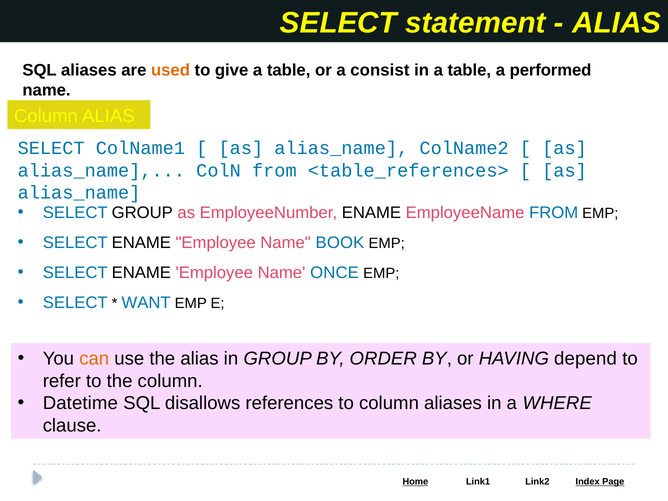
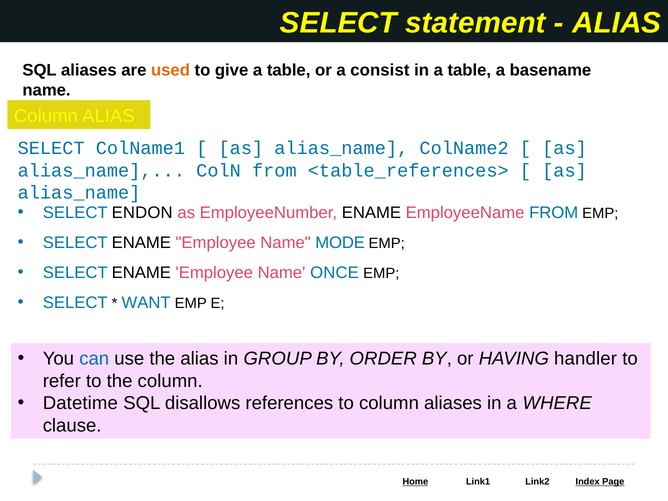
performed: performed -> basename
SELECT GROUP: GROUP -> ENDON
BOOK: BOOK -> MODE
can colour: orange -> blue
depend: depend -> handler
